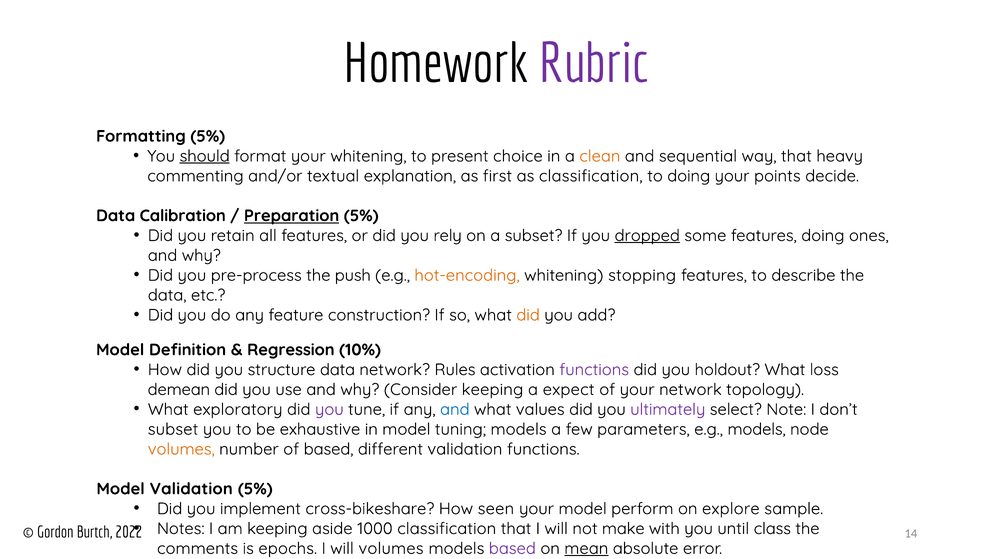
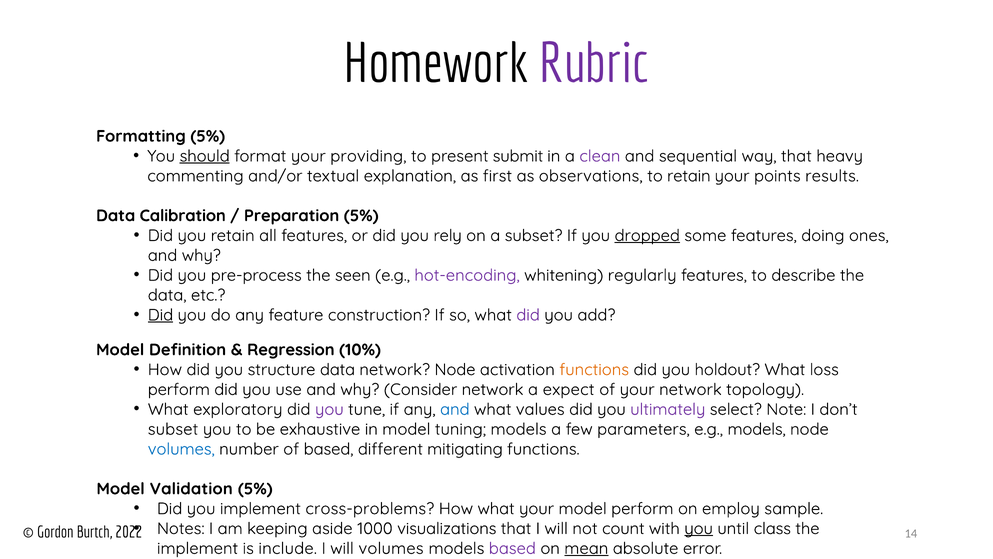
your whitening: whitening -> providing
choice: choice -> submit
clean colour: orange -> purple
as classification: classification -> observations
to doing: doing -> retain
decide: decide -> results
Preparation underline: present -> none
push: push -> seen
hot-encoding colour: orange -> purple
stopping: stopping -> regularly
Did at (160, 315) underline: none -> present
did at (528, 315) colour: orange -> purple
network Rules: Rules -> Node
functions at (594, 369) colour: purple -> orange
demean at (179, 389): demean -> perform
Consider keeping: keeping -> network
volumes at (181, 449) colour: orange -> blue
different validation: validation -> mitigating
cross-bikeshare: cross-bikeshare -> cross-problems
How seen: seen -> what
explore: explore -> employ
1000 classification: classification -> visualizations
make: make -> count
you at (699, 528) underline: none -> present
comments at (198, 548): comments -> implement
epochs: epochs -> include
